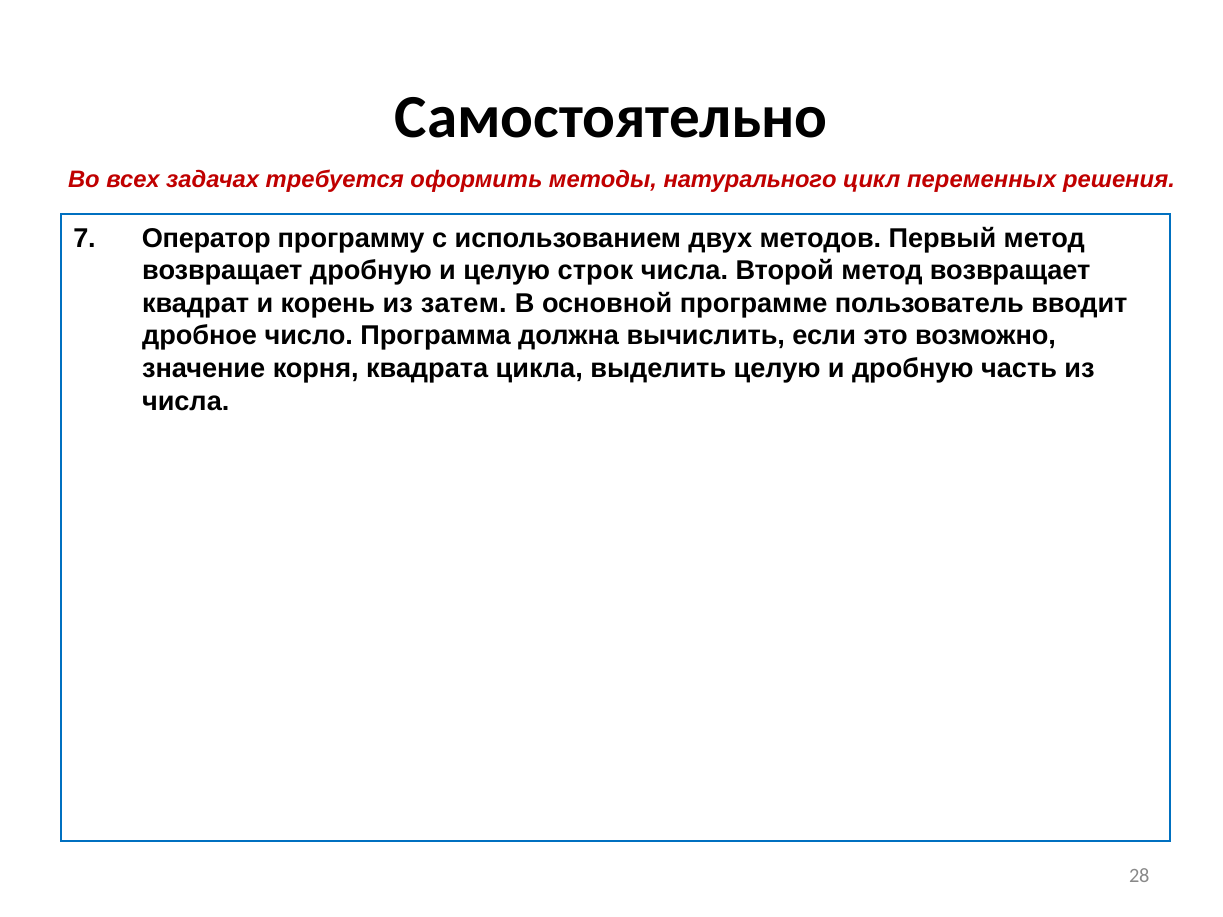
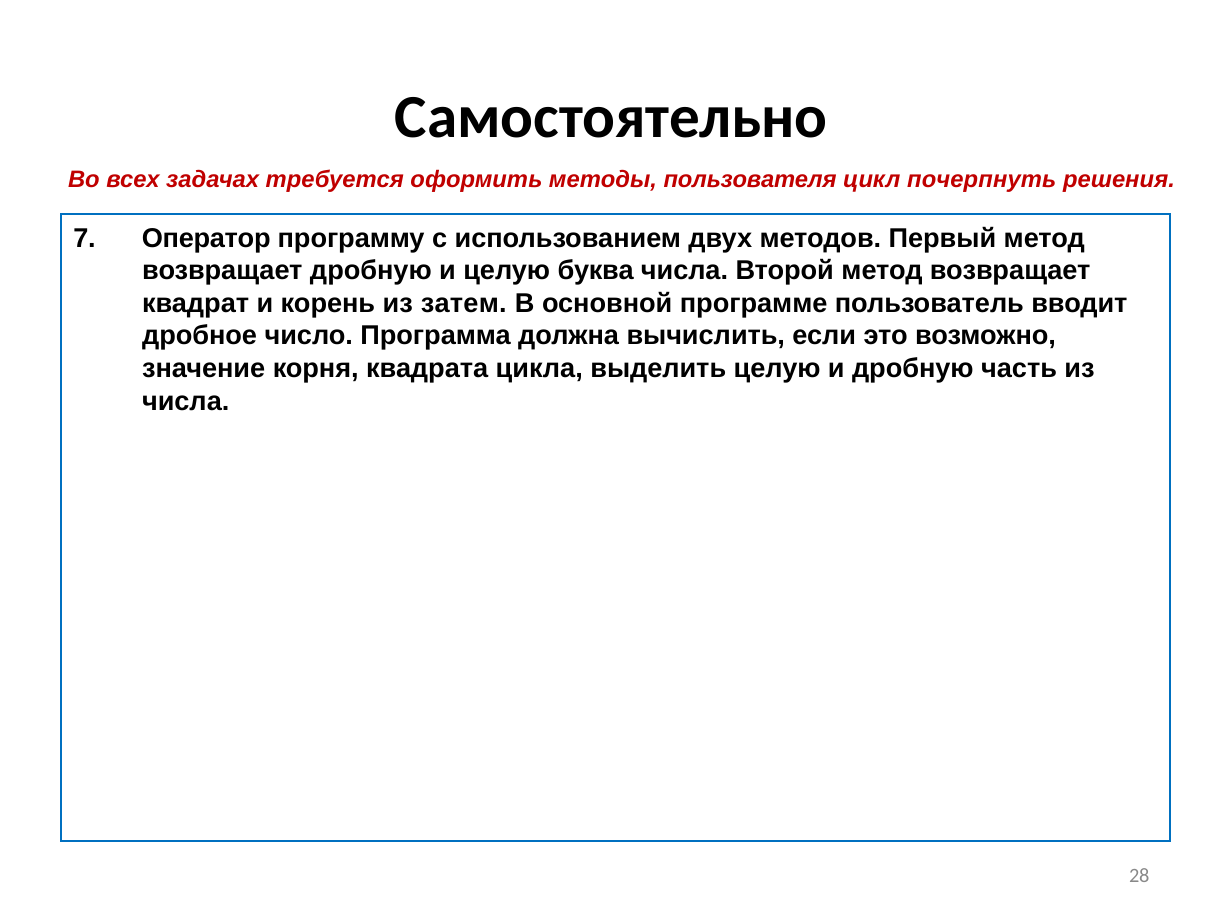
натурального: натурального -> пользователя
переменных: переменных -> почерпнуть
строк: строк -> буква
